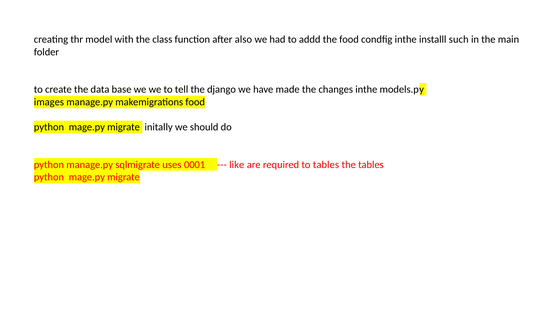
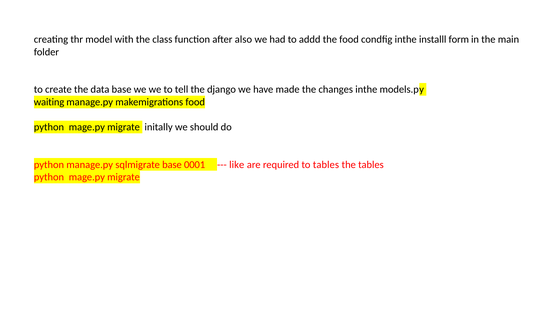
such: such -> form
images: images -> waiting
sqlmigrate uses: uses -> base
